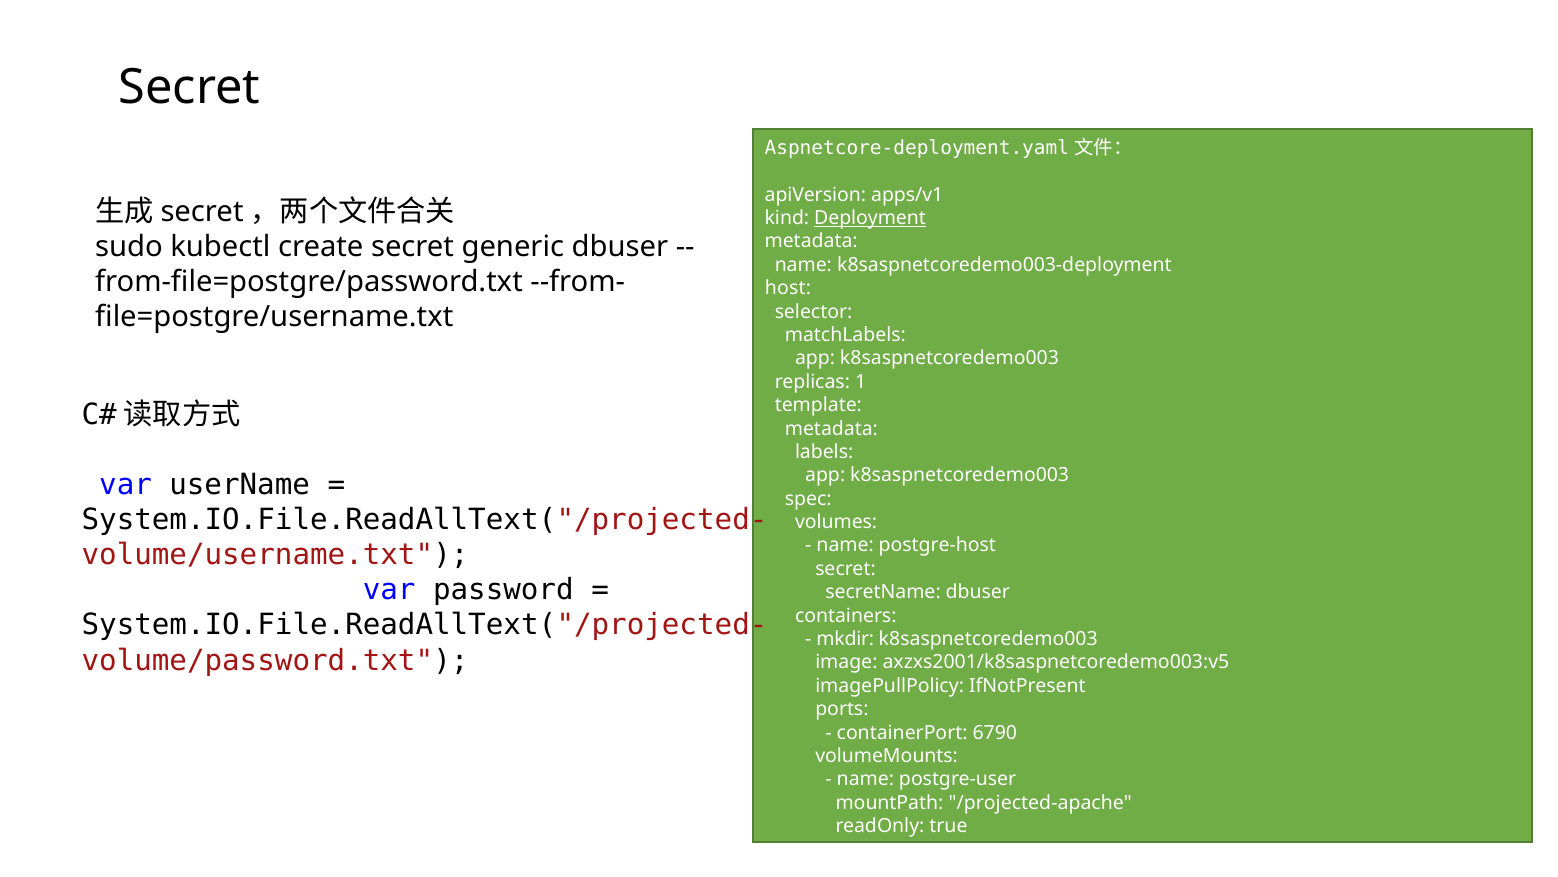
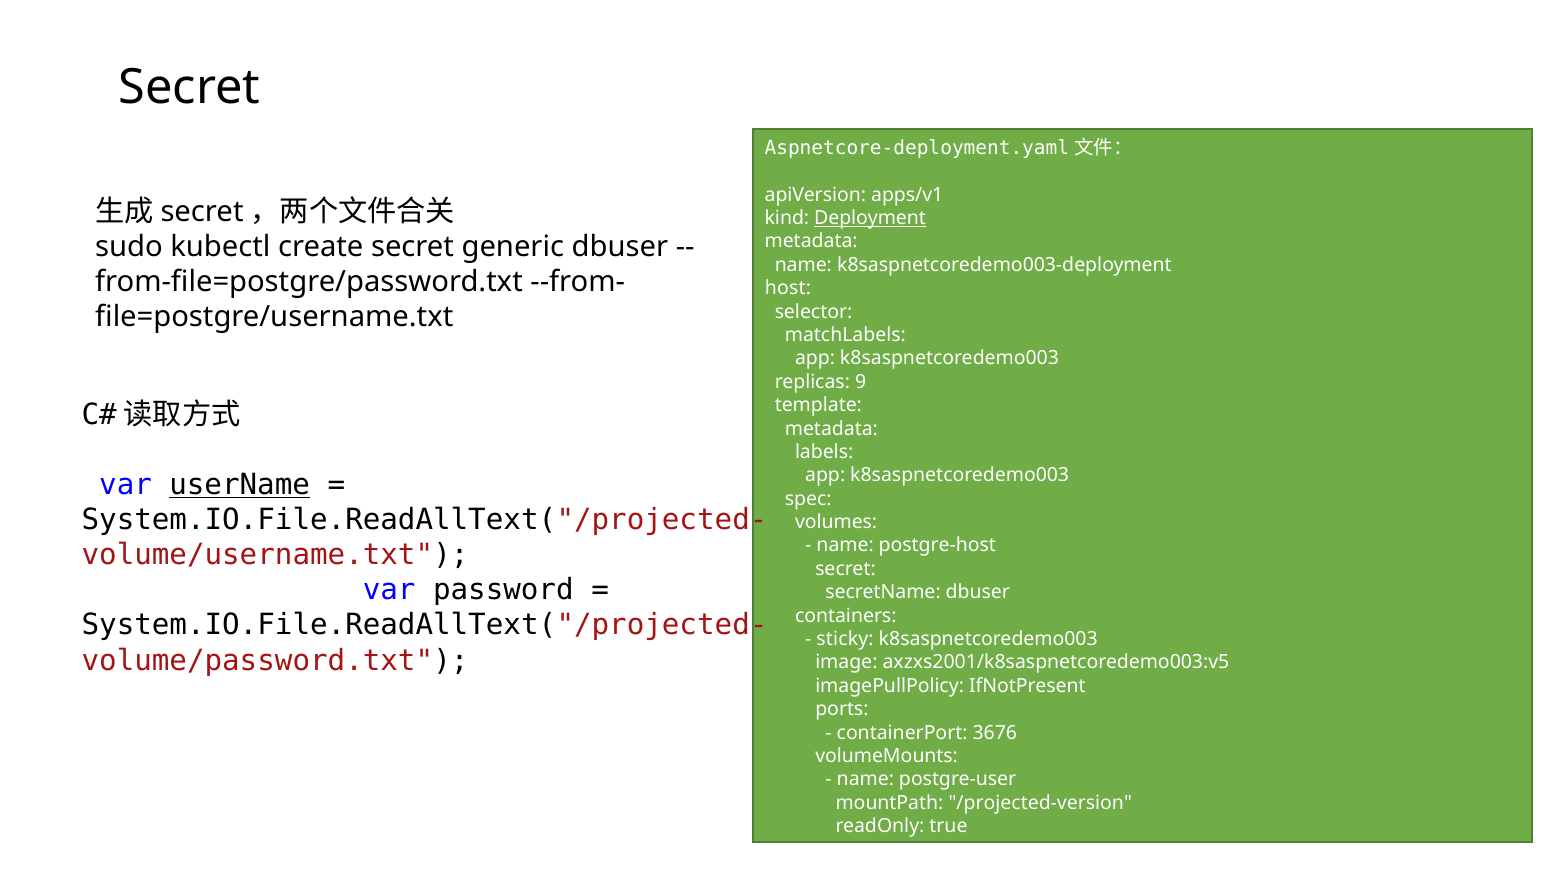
1: 1 -> 9
userName underline: none -> present
mkdir: mkdir -> sticky
6790: 6790 -> 3676
/projected-apache: /projected-apache -> /projected-version
